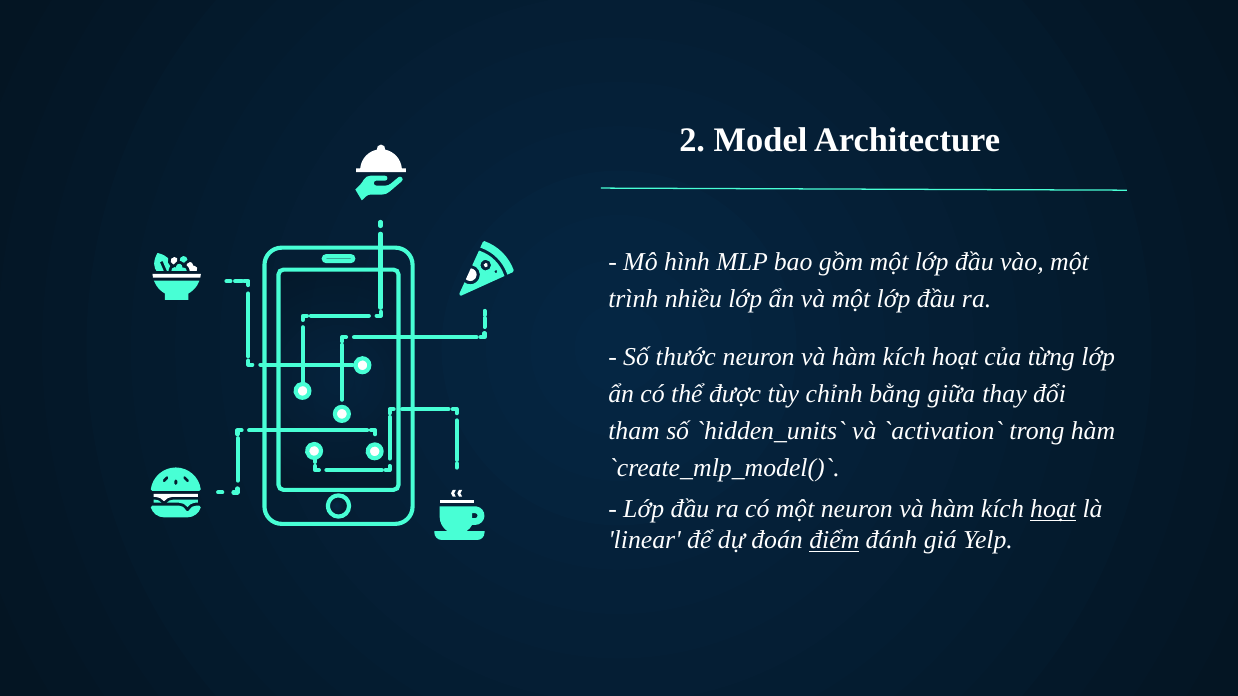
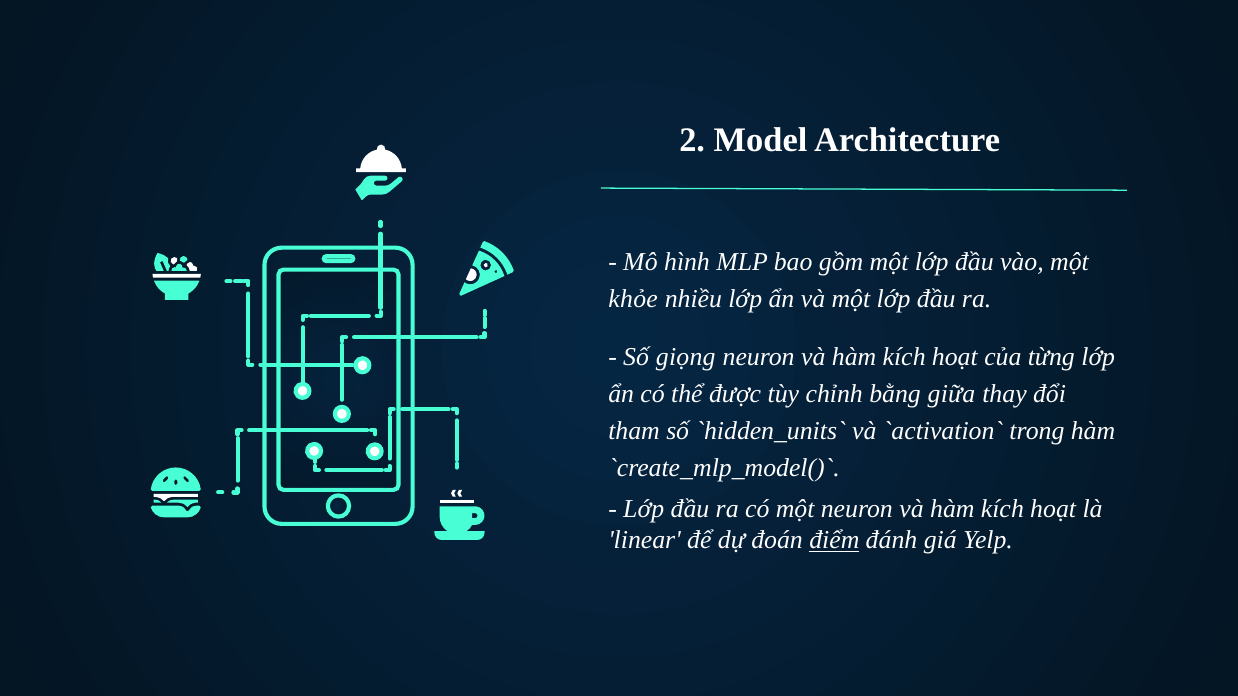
trình: trình -> khỏe
thước: thước -> giọng
hoạt at (1053, 510) underline: present -> none
